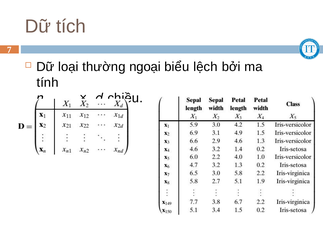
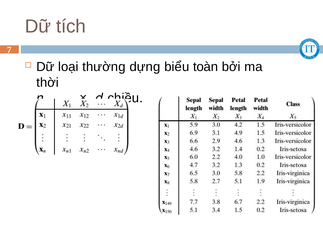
ngoại: ngoại -> dựng
lệch: lệch -> toàn
tính: tính -> thời
